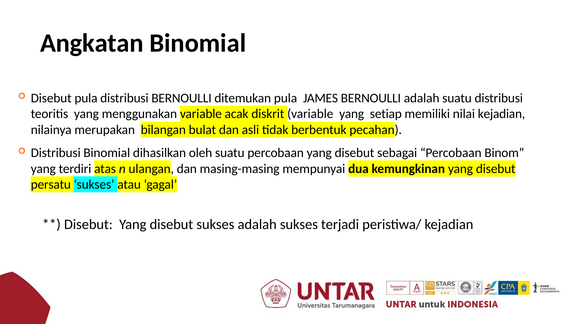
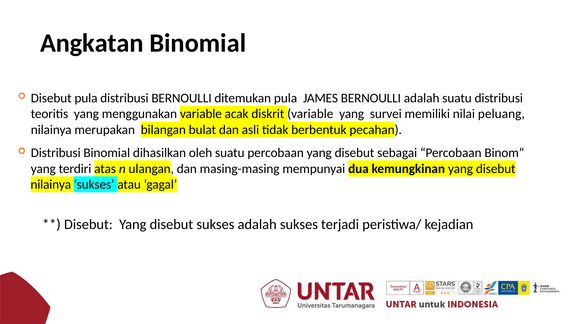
setiap: setiap -> survei
nilai kejadian: kejadian -> peluang
persatu at (51, 184): persatu -> nilainya
